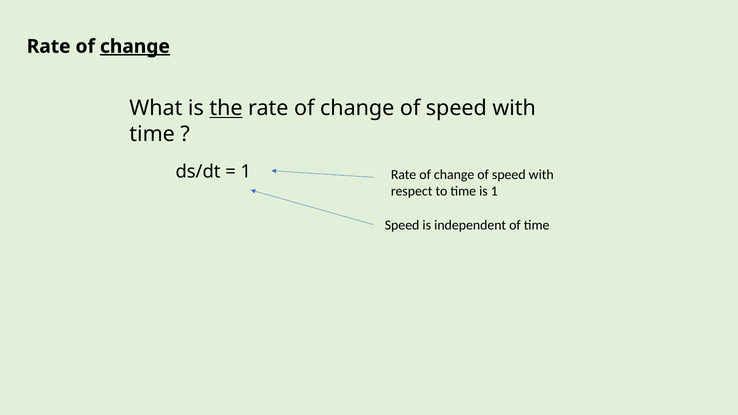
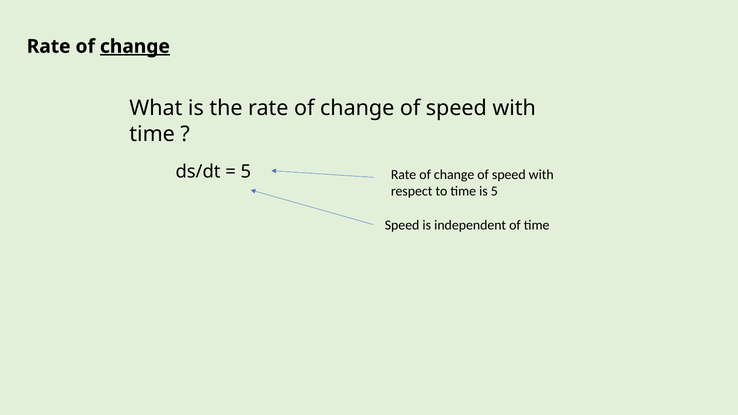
the underline: present -> none
1 at (246, 172): 1 -> 5
is 1: 1 -> 5
